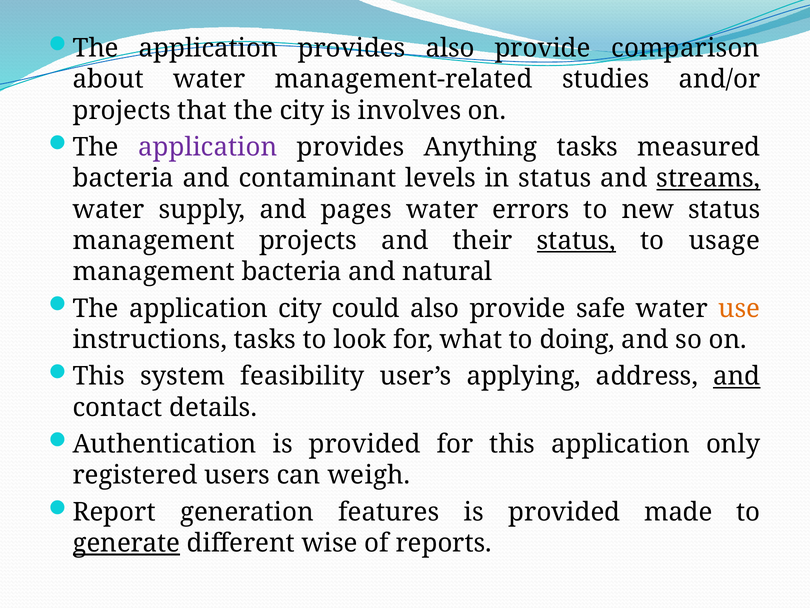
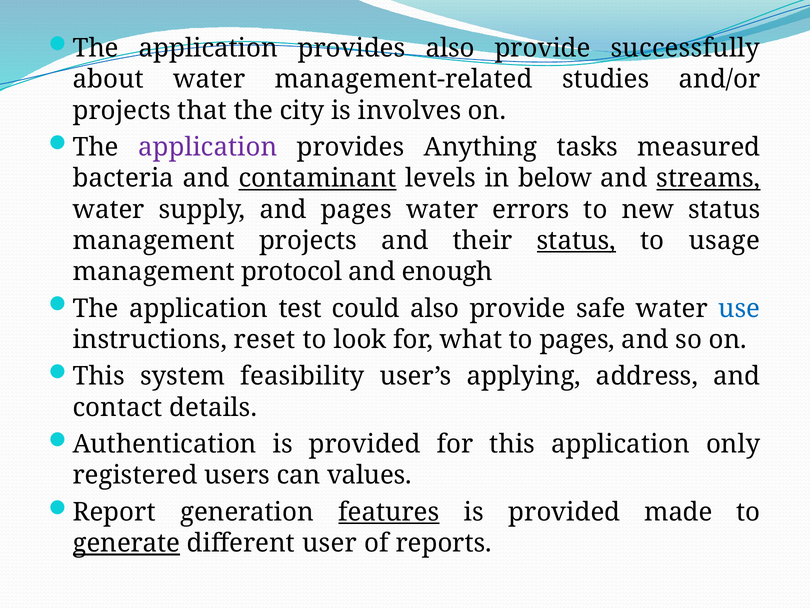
comparison: comparison -> successfully
contaminant underline: none -> present
in status: status -> below
management bacteria: bacteria -> protocol
natural: natural -> enough
application city: city -> test
use colour: orange -> blue
instructions tasks: tasks -> reset
to doing: doing -> pages
and at (737, 376) underline: present -> none
weigh: weigh -> values
features underline: none -> present
wise: wise -> user
